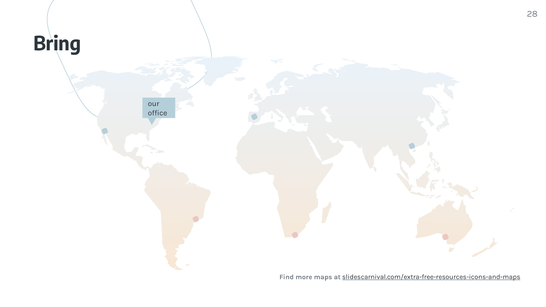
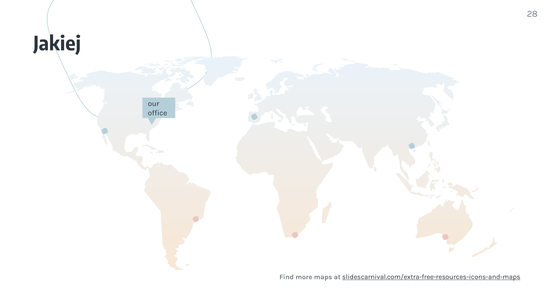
Bring: Bring -> Jakiej
